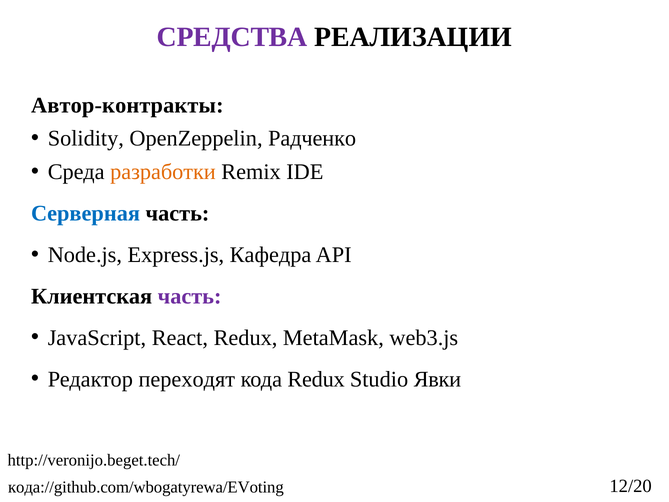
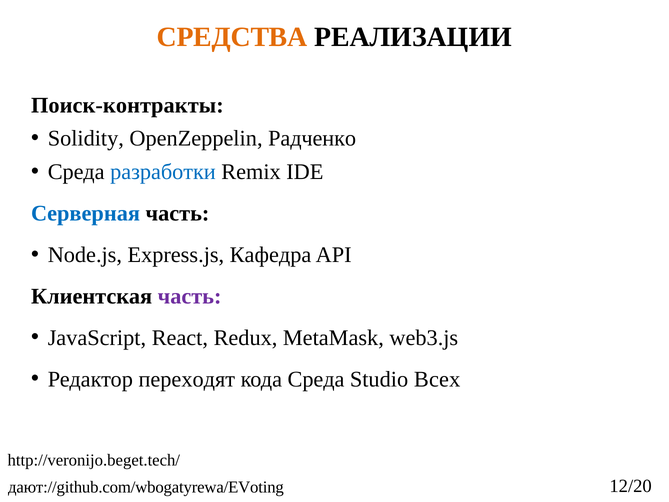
СРЕДСТВА colour: purple -> orange
Автор-контракты: Автор-контракты -> Поиск-контракты
разработки colour: orange -> blue
кода Redux: Redux -> Среда
Явки: Явки -> Всех
кода://github.com/wbogatyrewa/EVoting: кода://github.com/wbogatyrewa/EVoting -> дают://github.com/wbogatyrewa/EVoting
